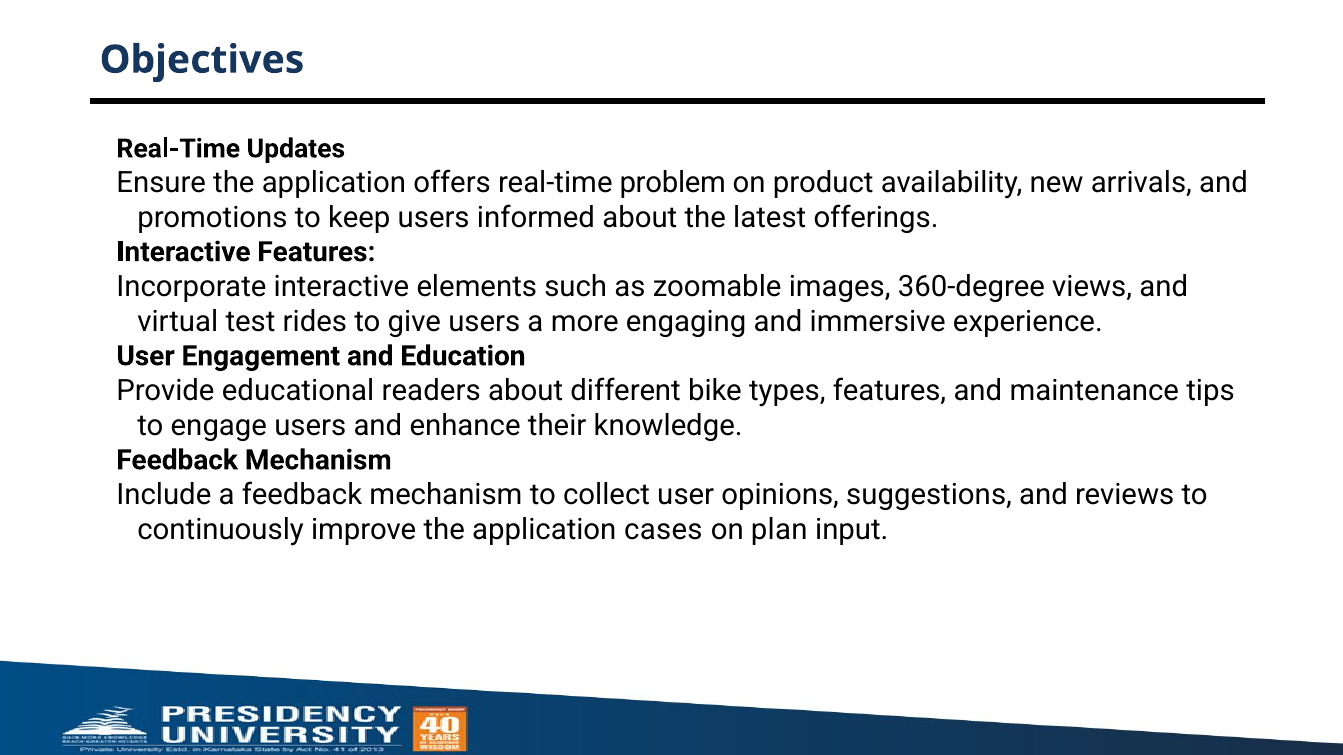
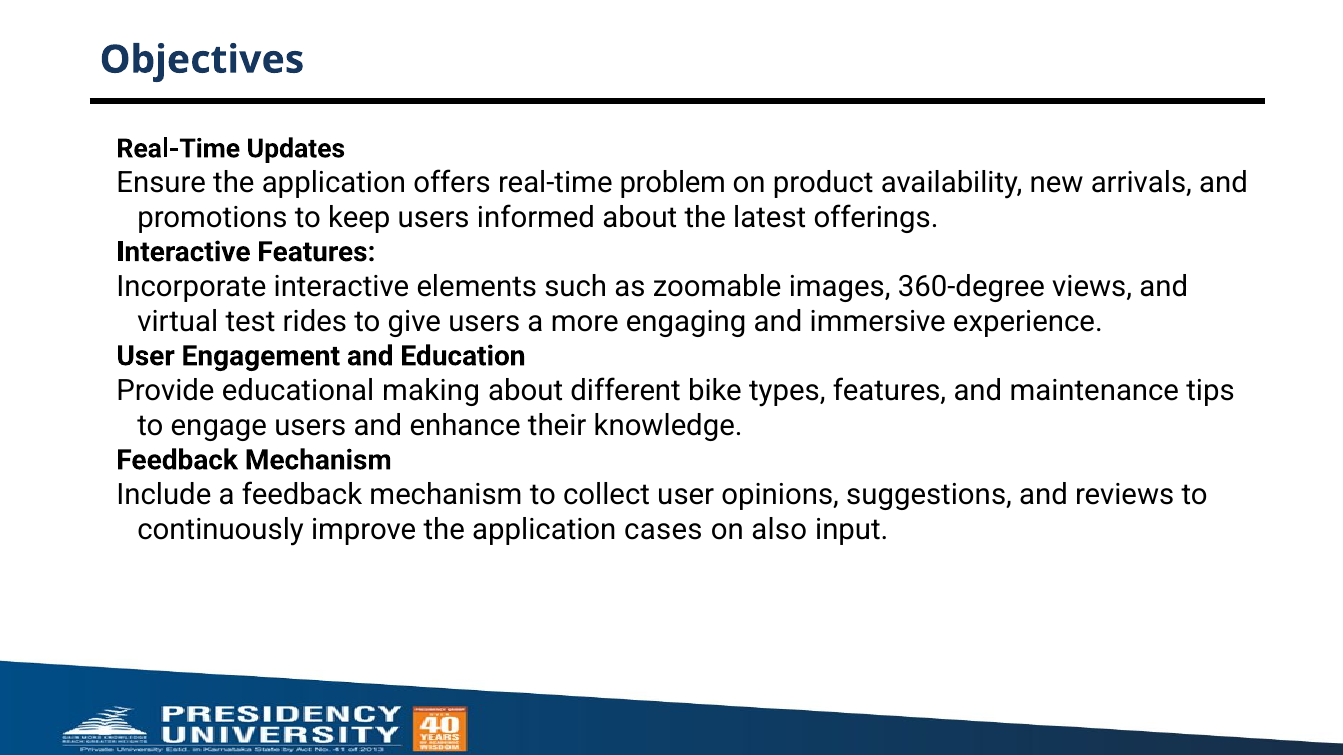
readers: readers -> making
plan: plan -> also
